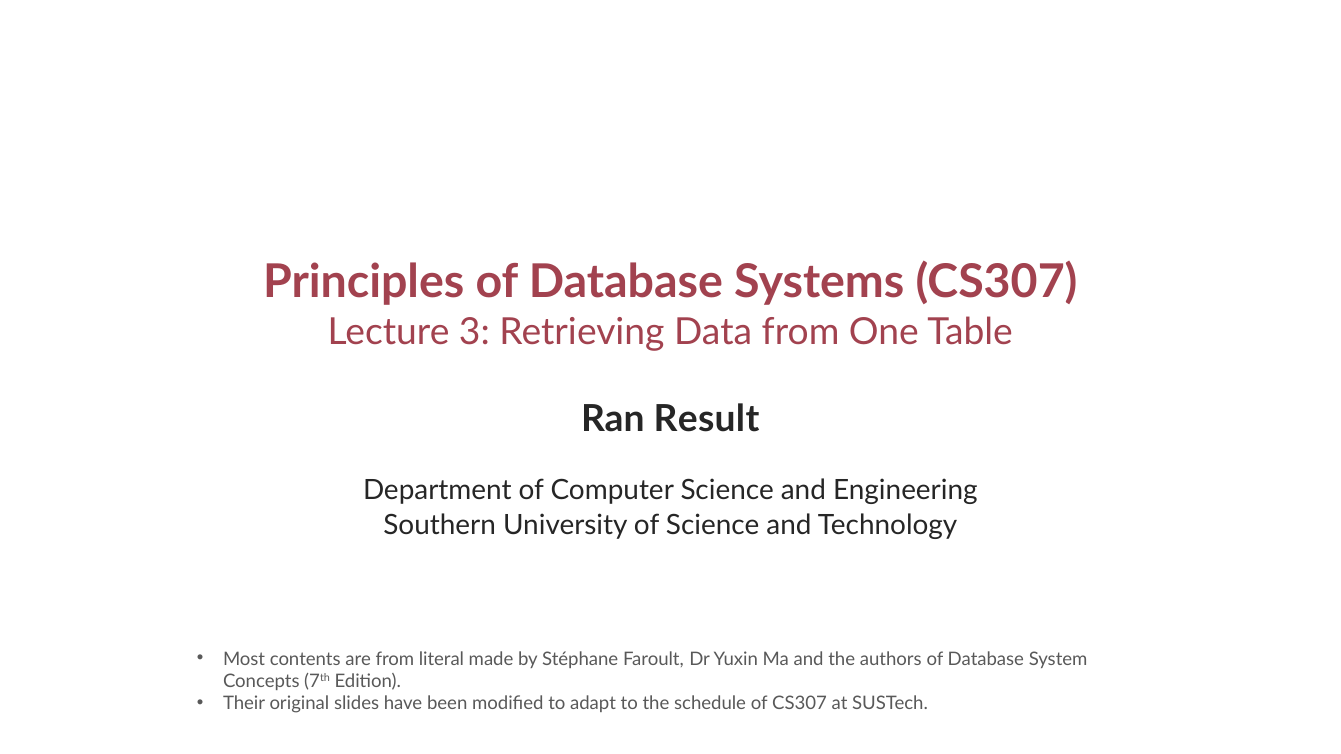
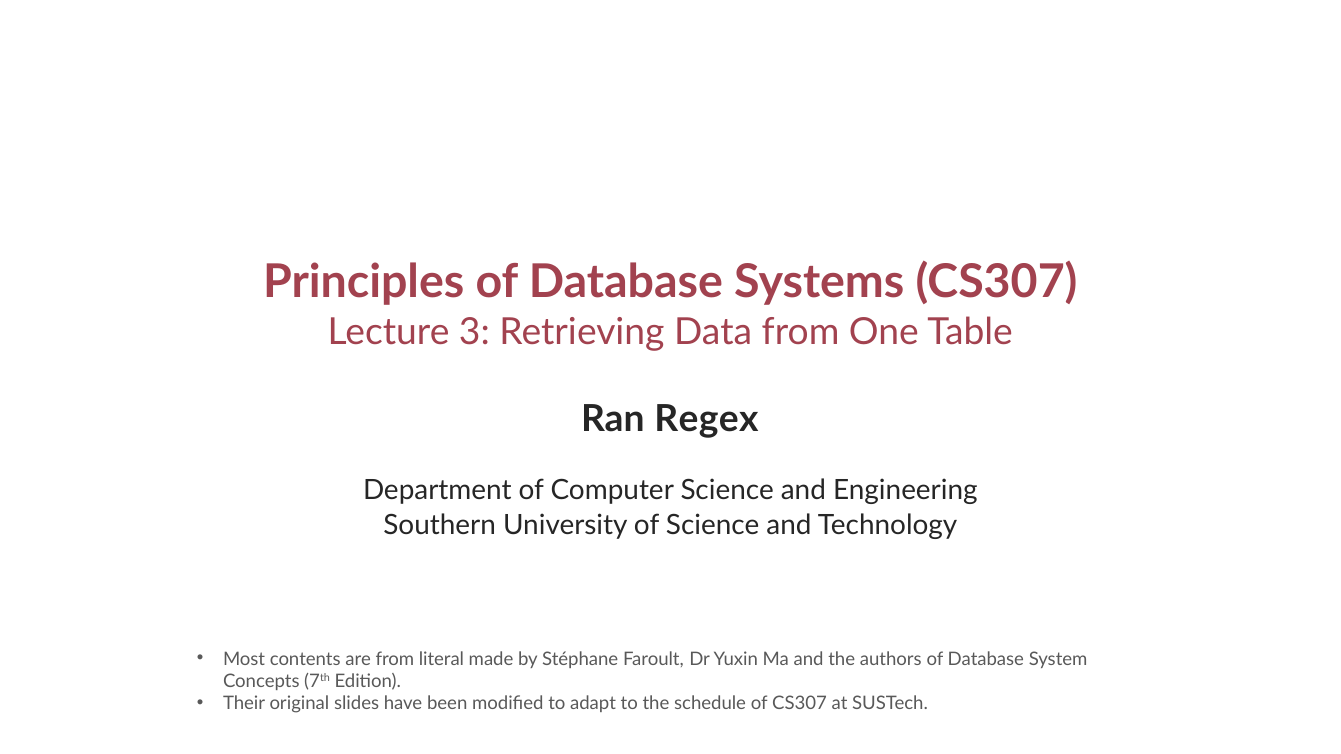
Result: Result -> Regex
